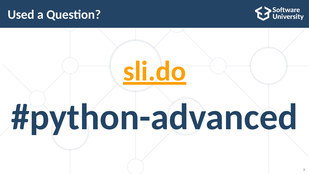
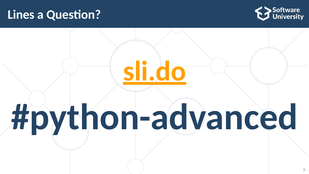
Used: Used -> Lines
